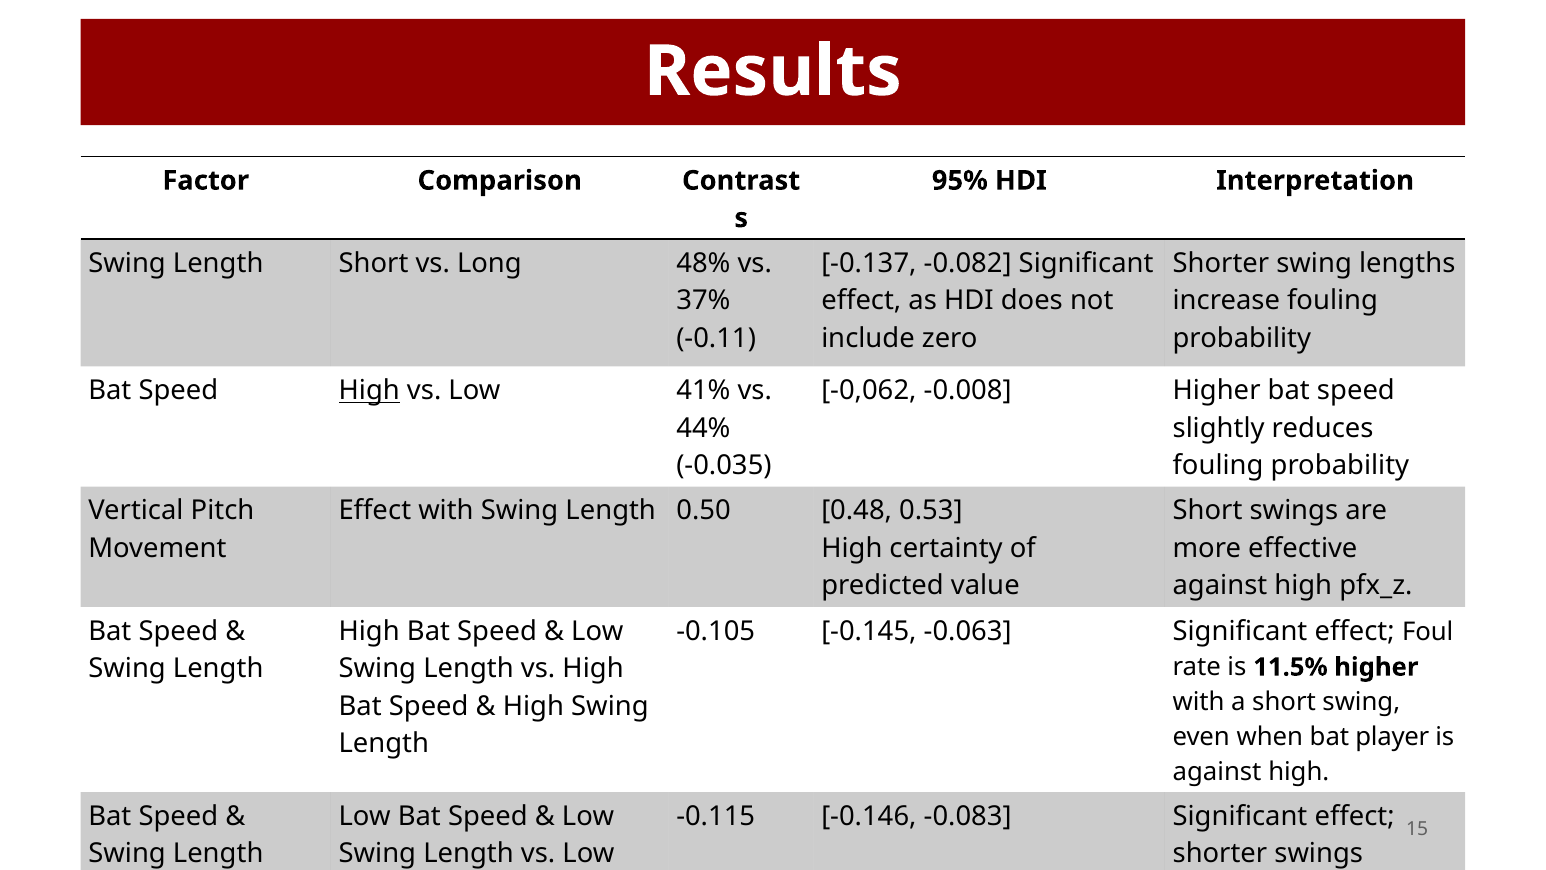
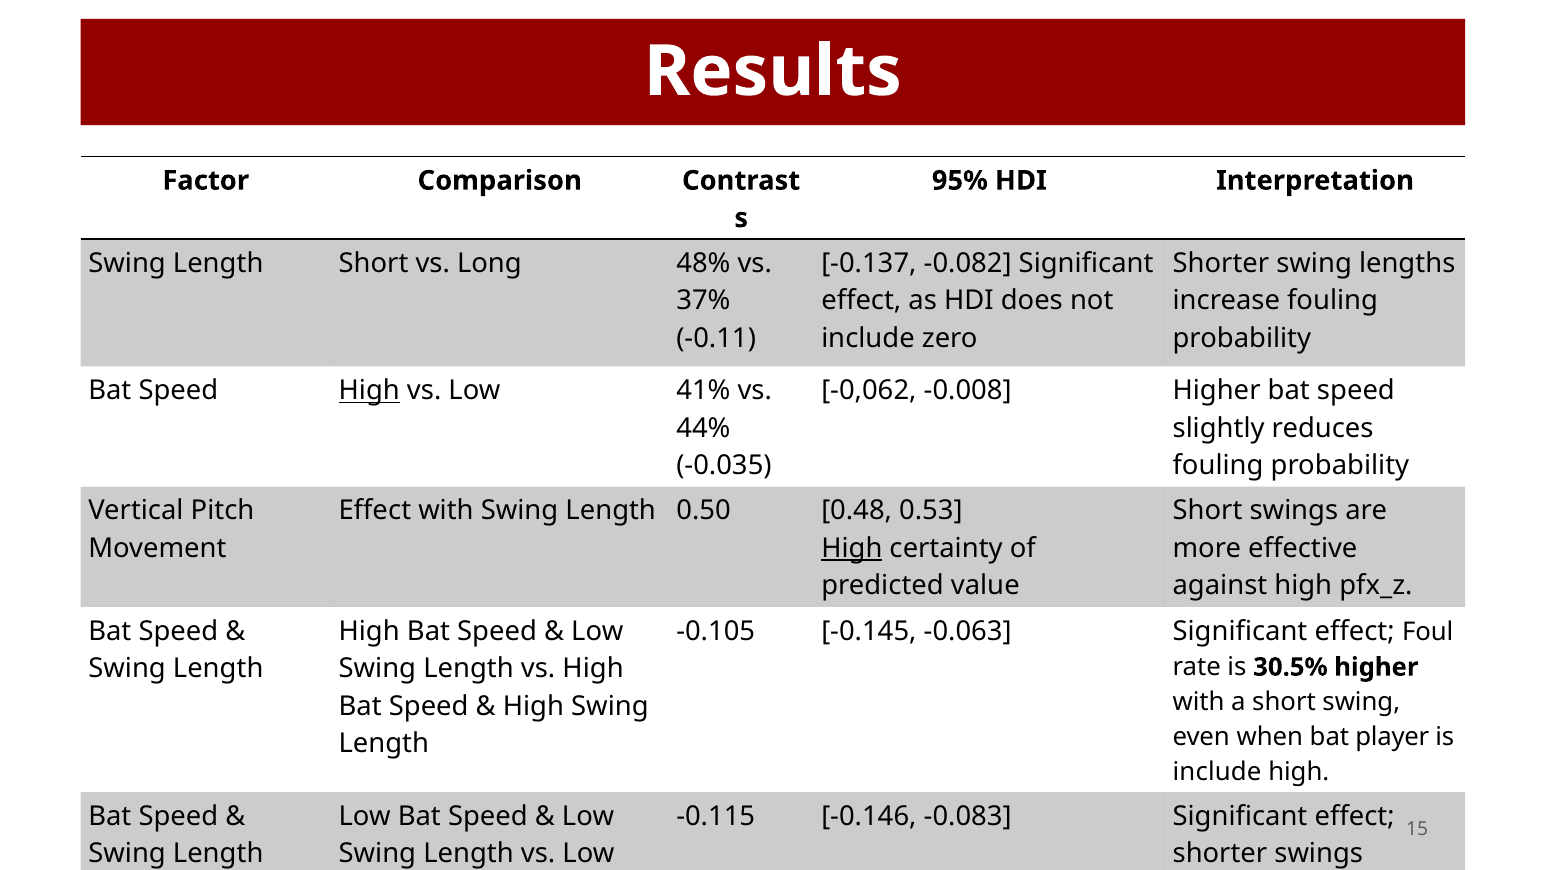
High at (852, 548) underline: none -> present
11.5%: 11.5% -> 30.5%
against at (1217, 772): against -> include
